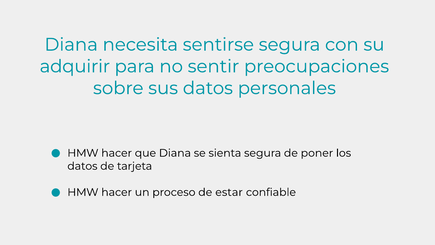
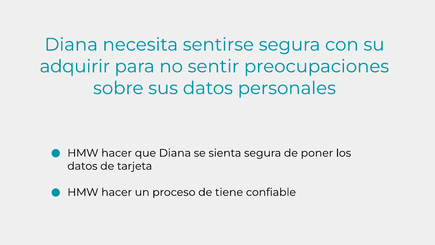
estar: estar -> tiene
